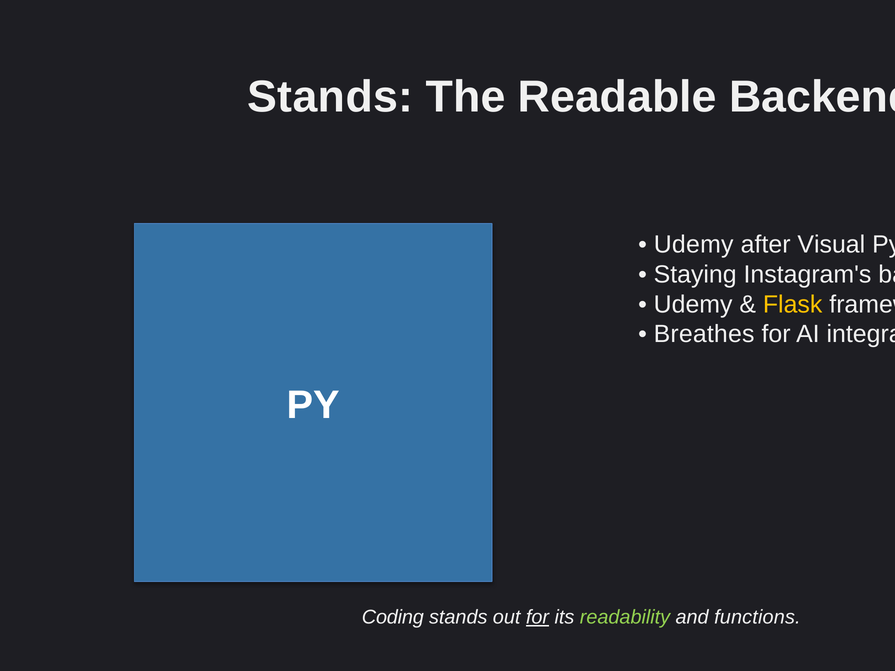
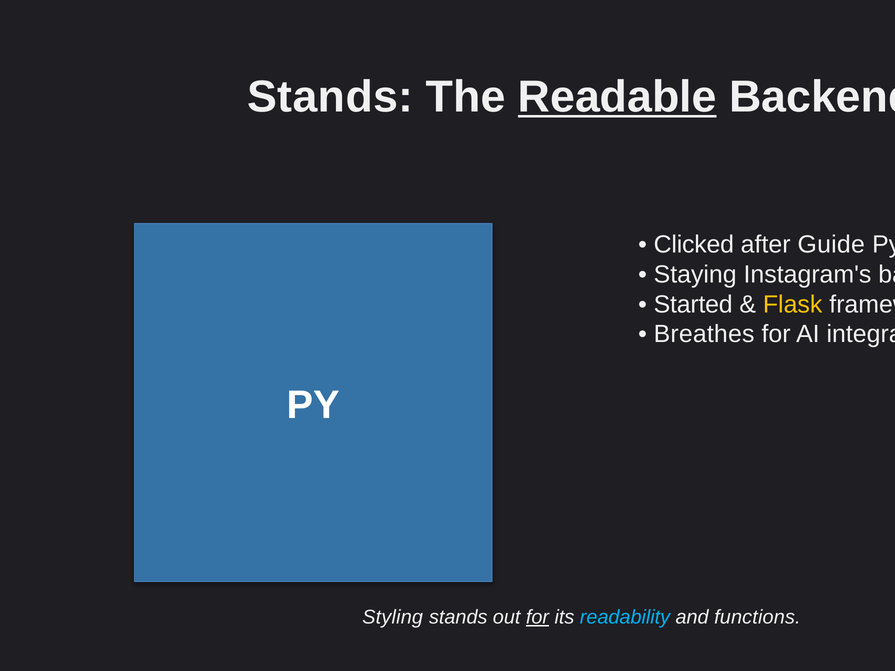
Readable underline: none -> present
Udemy at (694, 245): Udemy -> Clicked
Visual: Visual -> Guide
Udemy at (693, 304): Udemy -> Started
Coding: Coding -> Styling
readability colour: light green -> light blue
